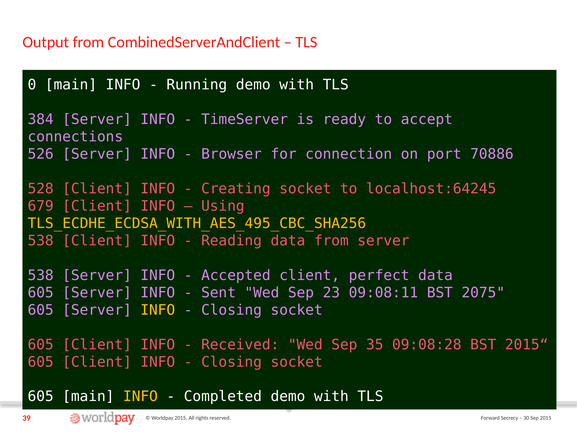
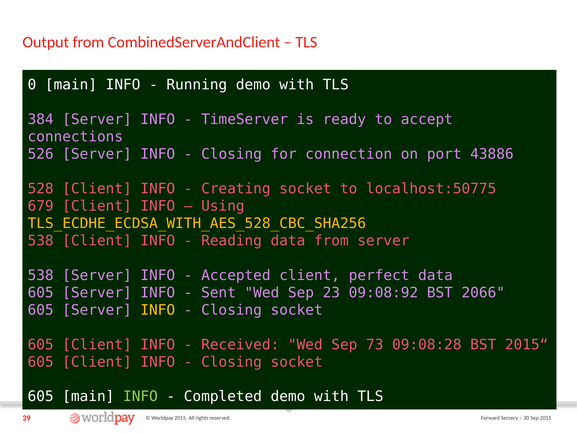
Browser at (232, 154): Browser -> Closing
70886: 70886 -> 43886
localhost:64245: localhost:64245 -> localhost:50775
TLS_ECDHE_ECDSA_WITH_AES_495_CBC_SHA256: TLS_ECDHE_ECDSA_WITH_AES_495_CBC_SHA256 -> TLS_ECDHE_ECDSA_WITH_AES_528_CBC_SHA256
09:08:11: 09:08:11 -> 09:08:92
2075: 2075 -> 2066
35: 35 -> 73
INFO at (140, 396) colour: yellow -> light green
